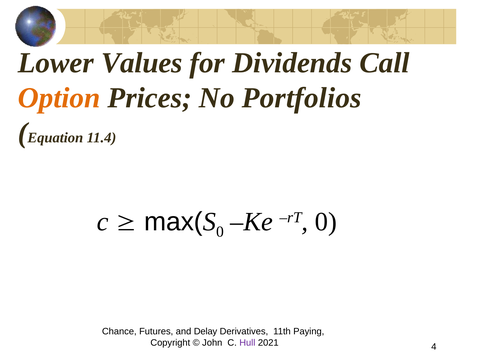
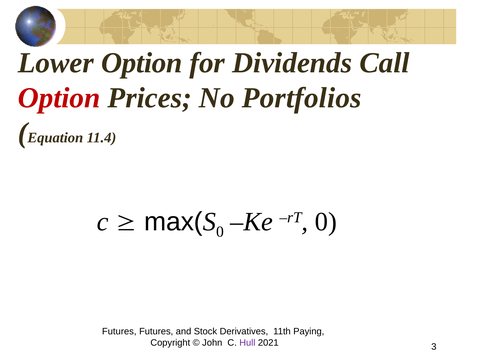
Lower Values: Values -> Option
Option at (59, 98) colour: orange -> red
Chance at (119, 331): Chance -> Futures
Delay: Delay -> Stock
4: 4 -> 3
